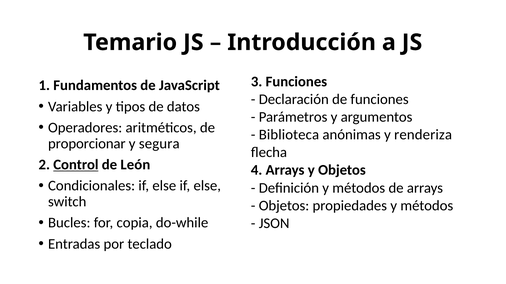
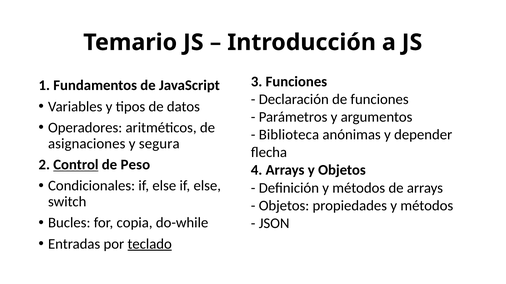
renderiza: renderiza -> depender
proporcionar: proporcionar -> asignaciones
León: León -> Peso
teclado underline: none -> present
